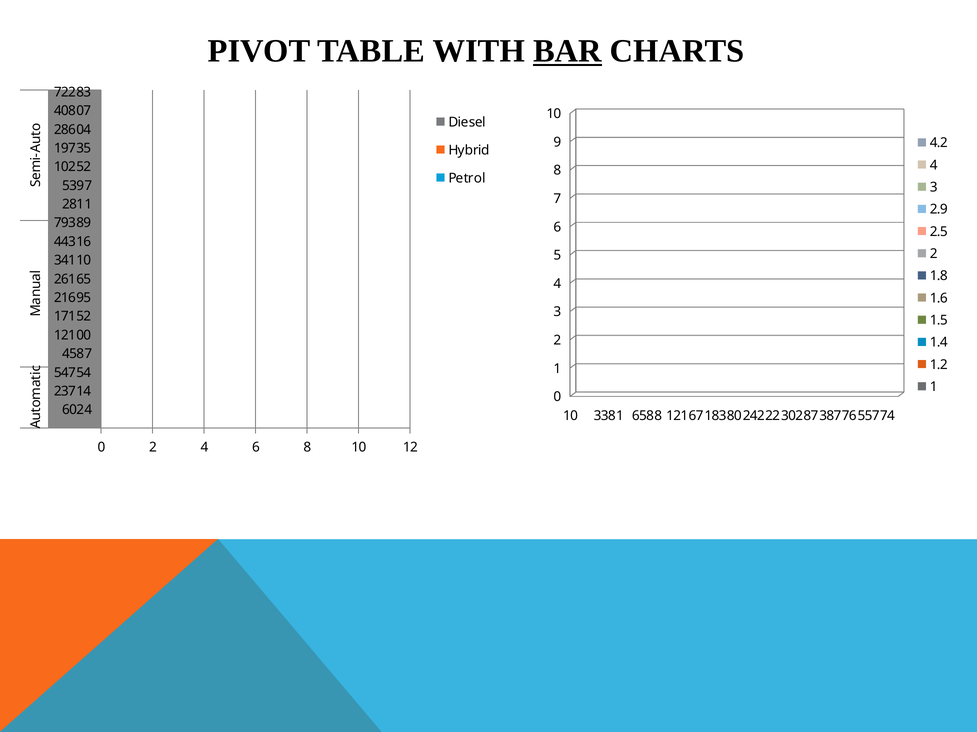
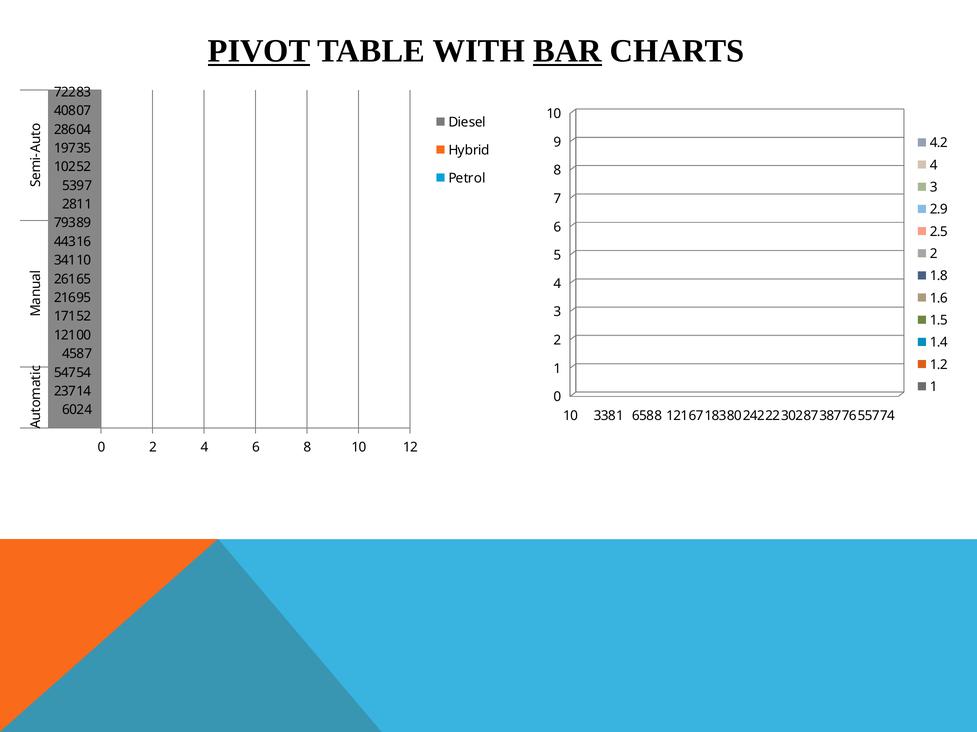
PIVOT underline: none -> present
